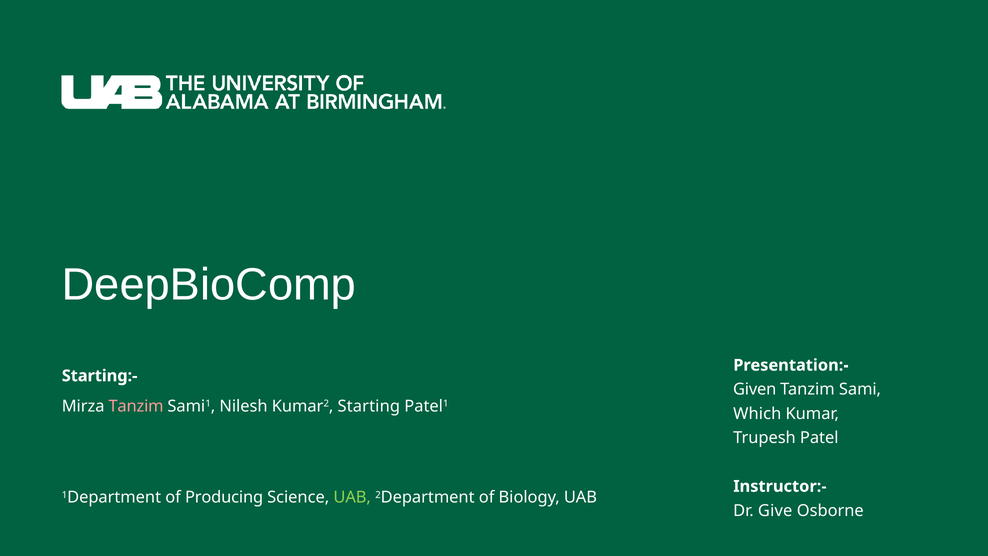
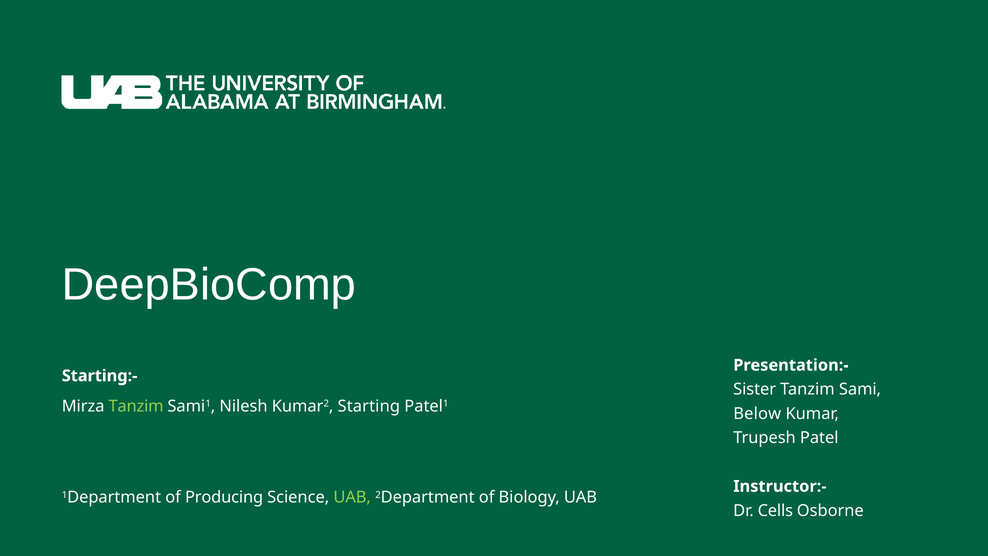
Given: Given -> Sister
Tanzim at (136, 406) colour: pink -> light green
Which: Which -> Below
Give: Give -> Cells
